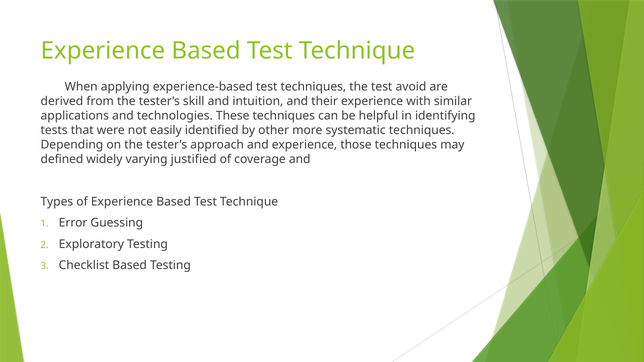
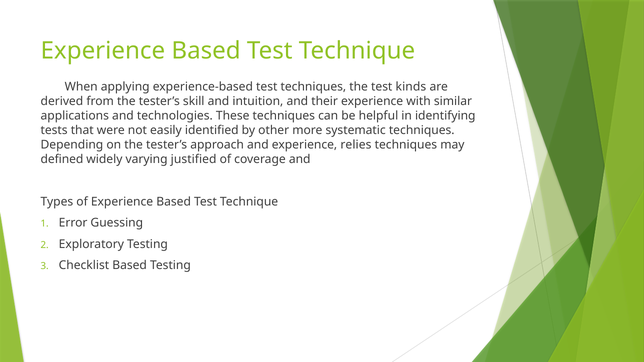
avoid: avoid -> kinds
those: those -> relies
